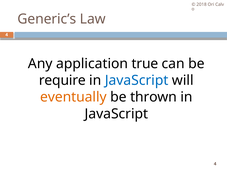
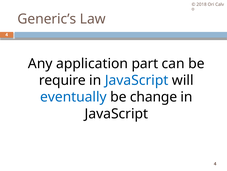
true: true -> part
eventually colour: orange -> blue
thrown: thrown -> change
